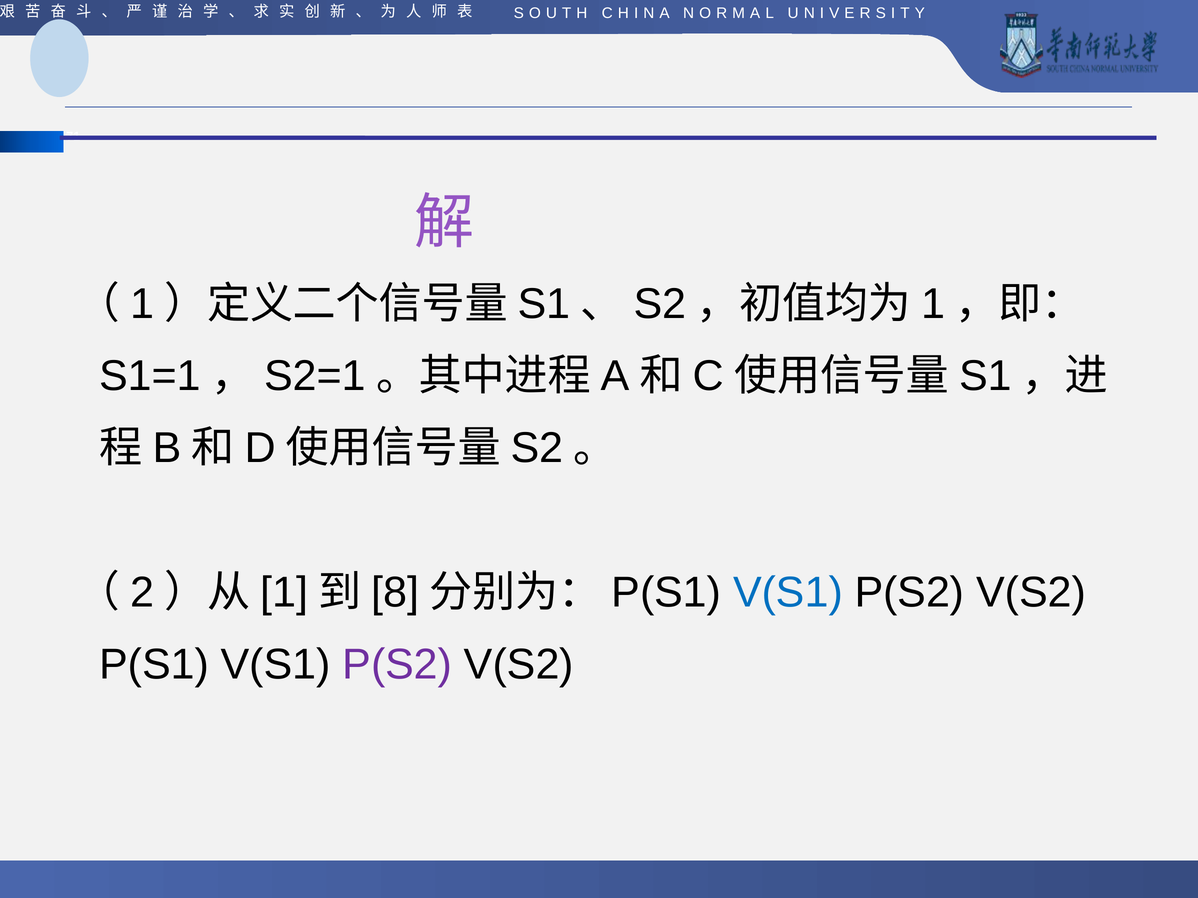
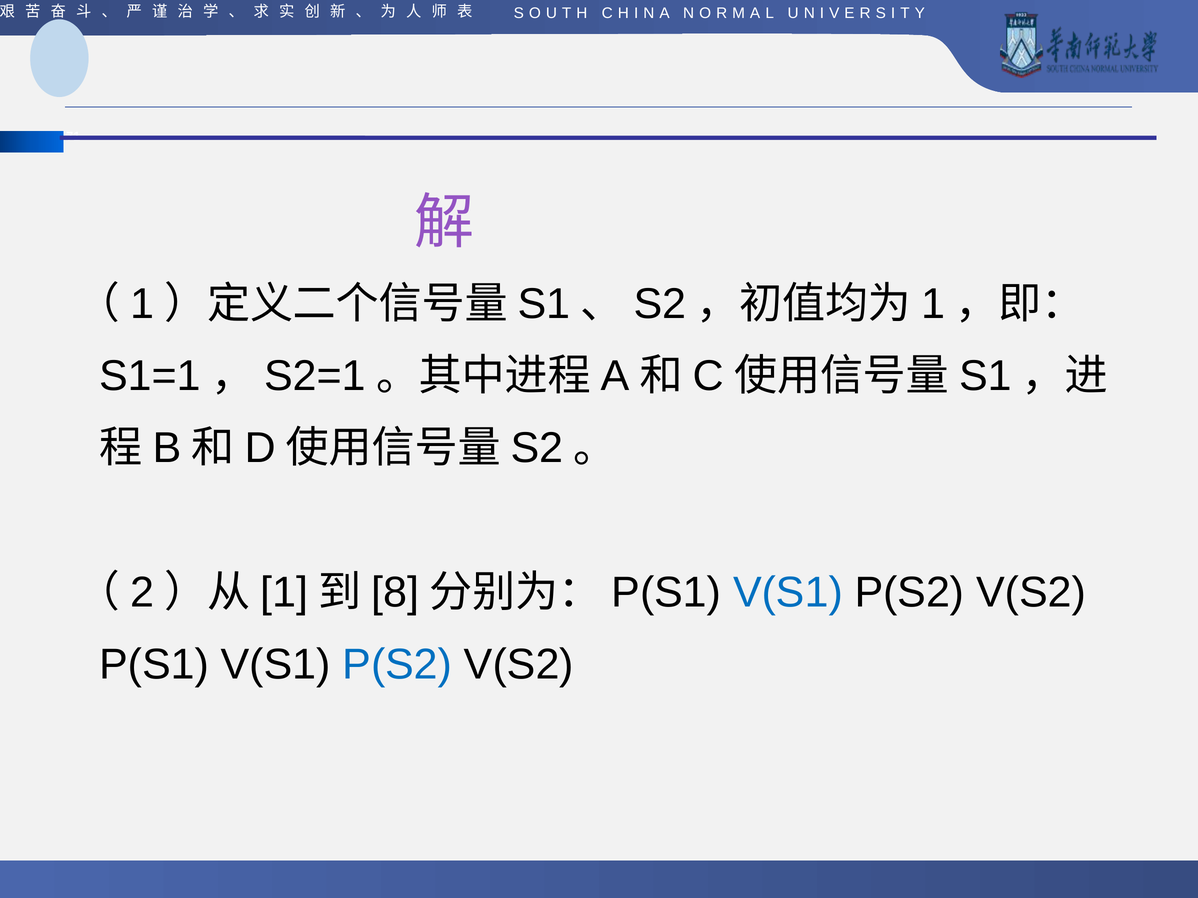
P(S2 at (397, 665) colour: purple -> blue
